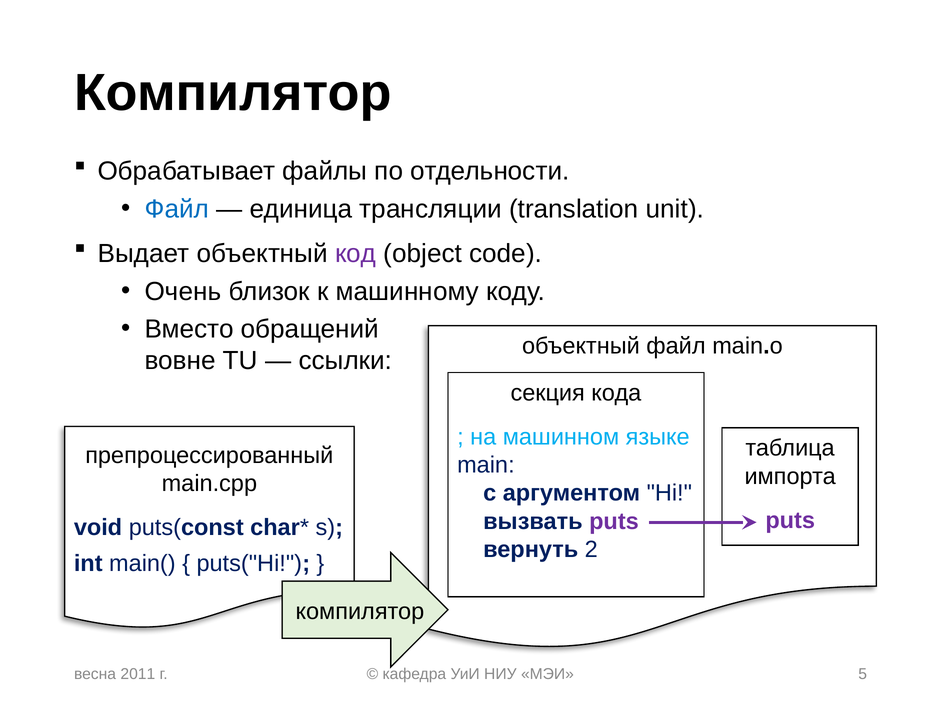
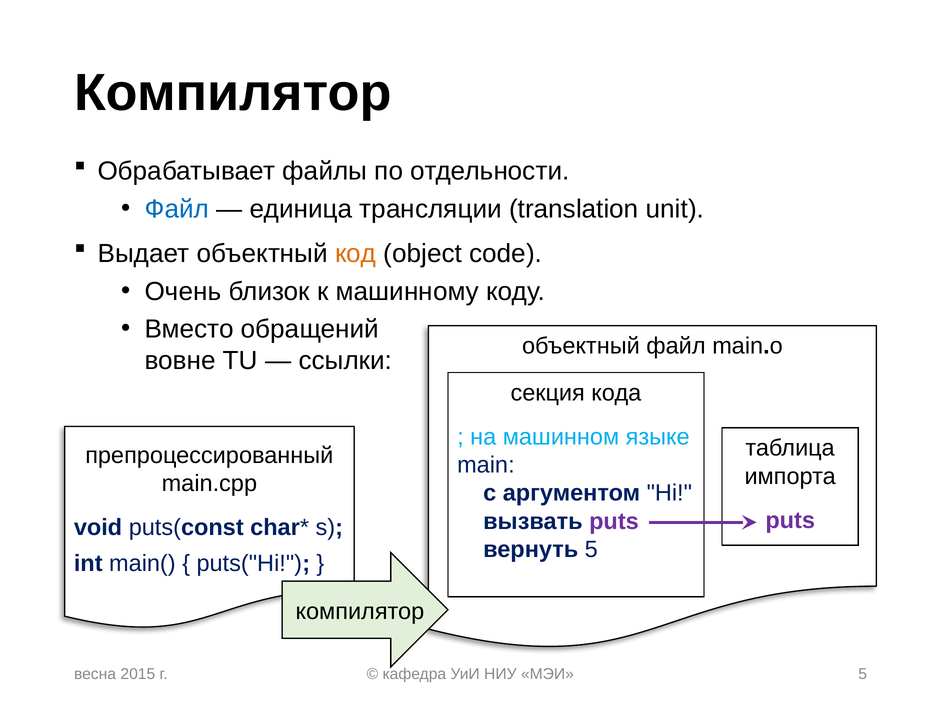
код colour: purple -> orange
вернуть 2: 2 -> 5
2011: 2011 -> 2015
